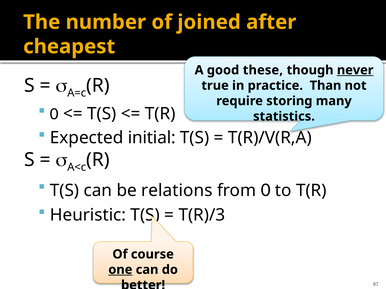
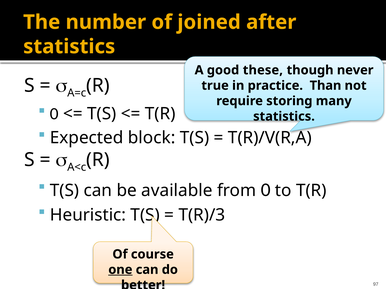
cheapest at (69, 47): cheapest -> statistics
never underline: present -> none
initial: initial -> block
relations: relations -> available
